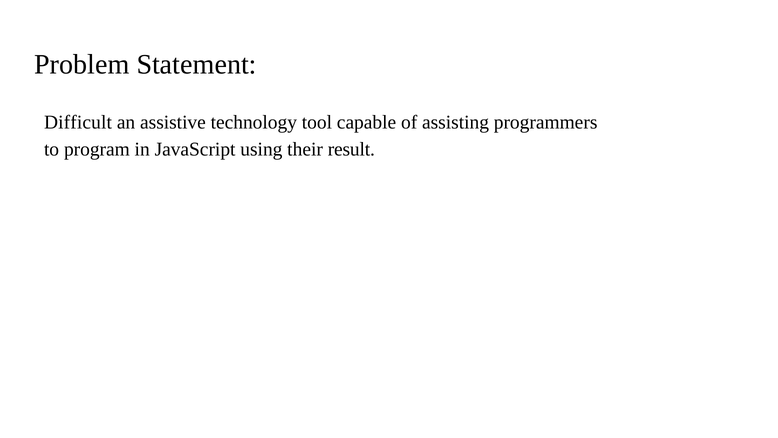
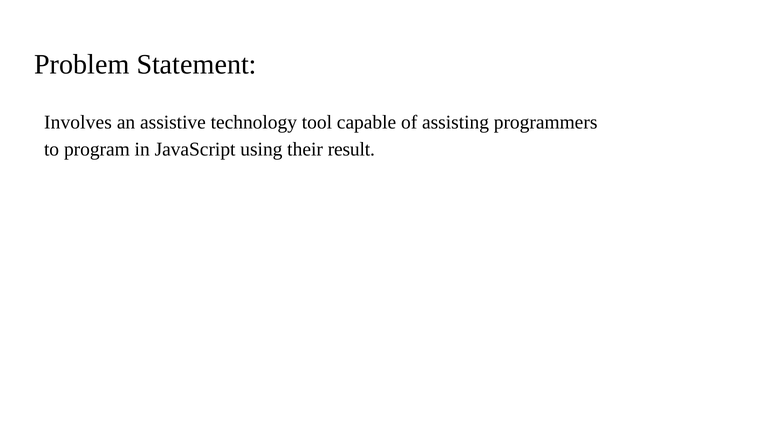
Difficult: Difficult -> Involves
